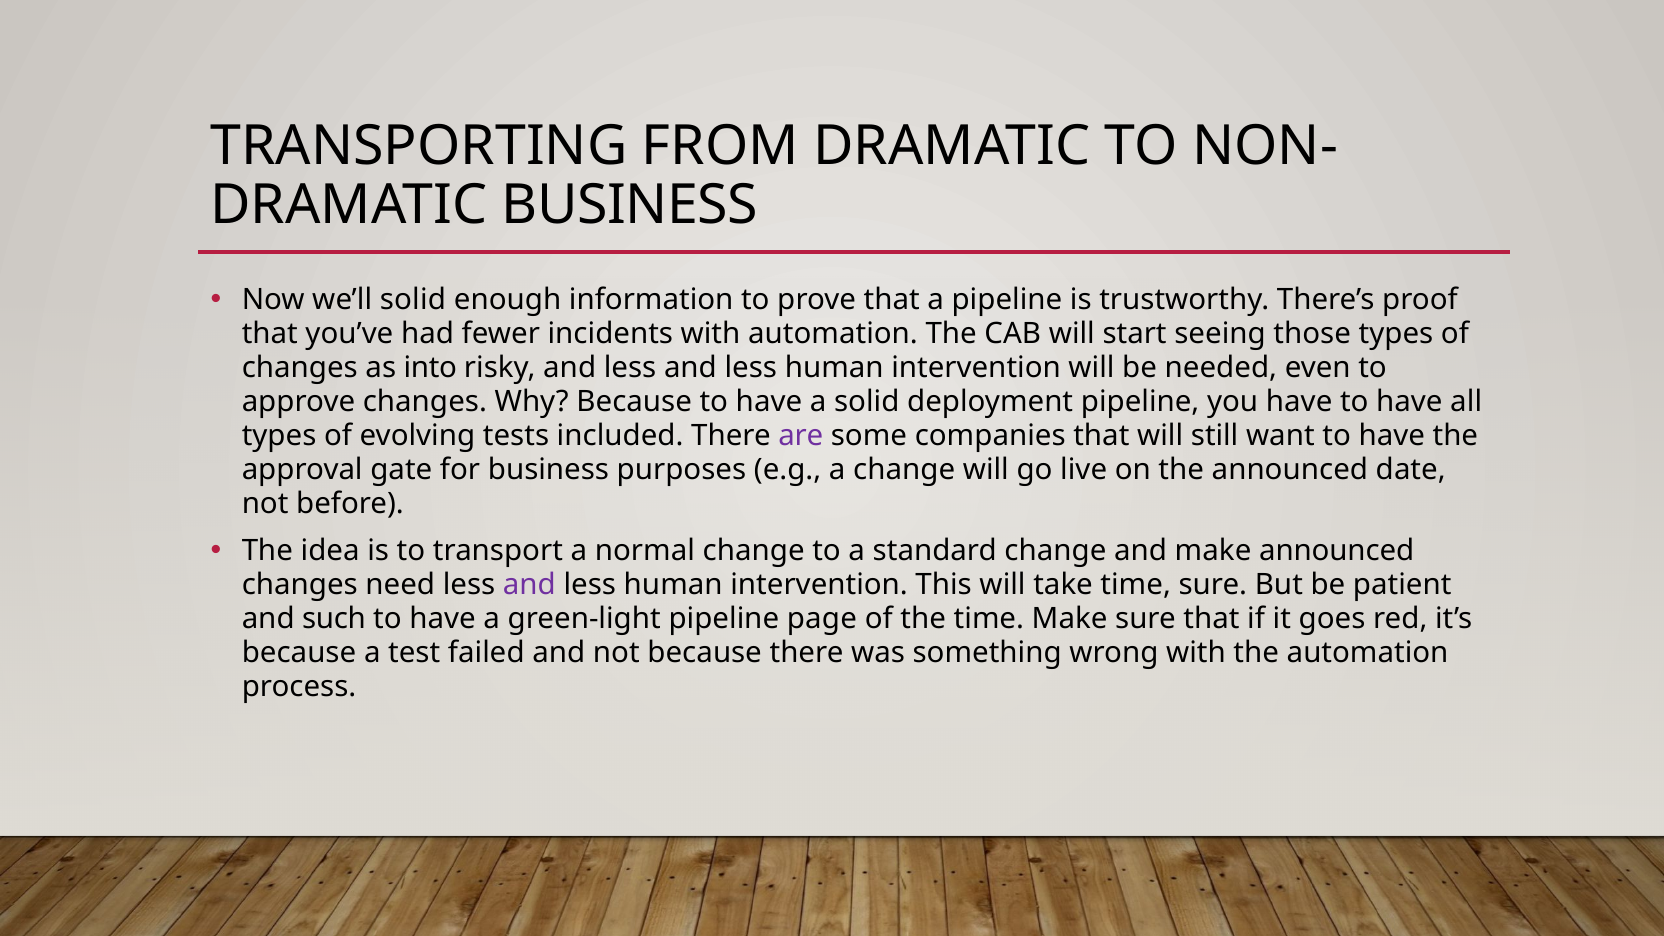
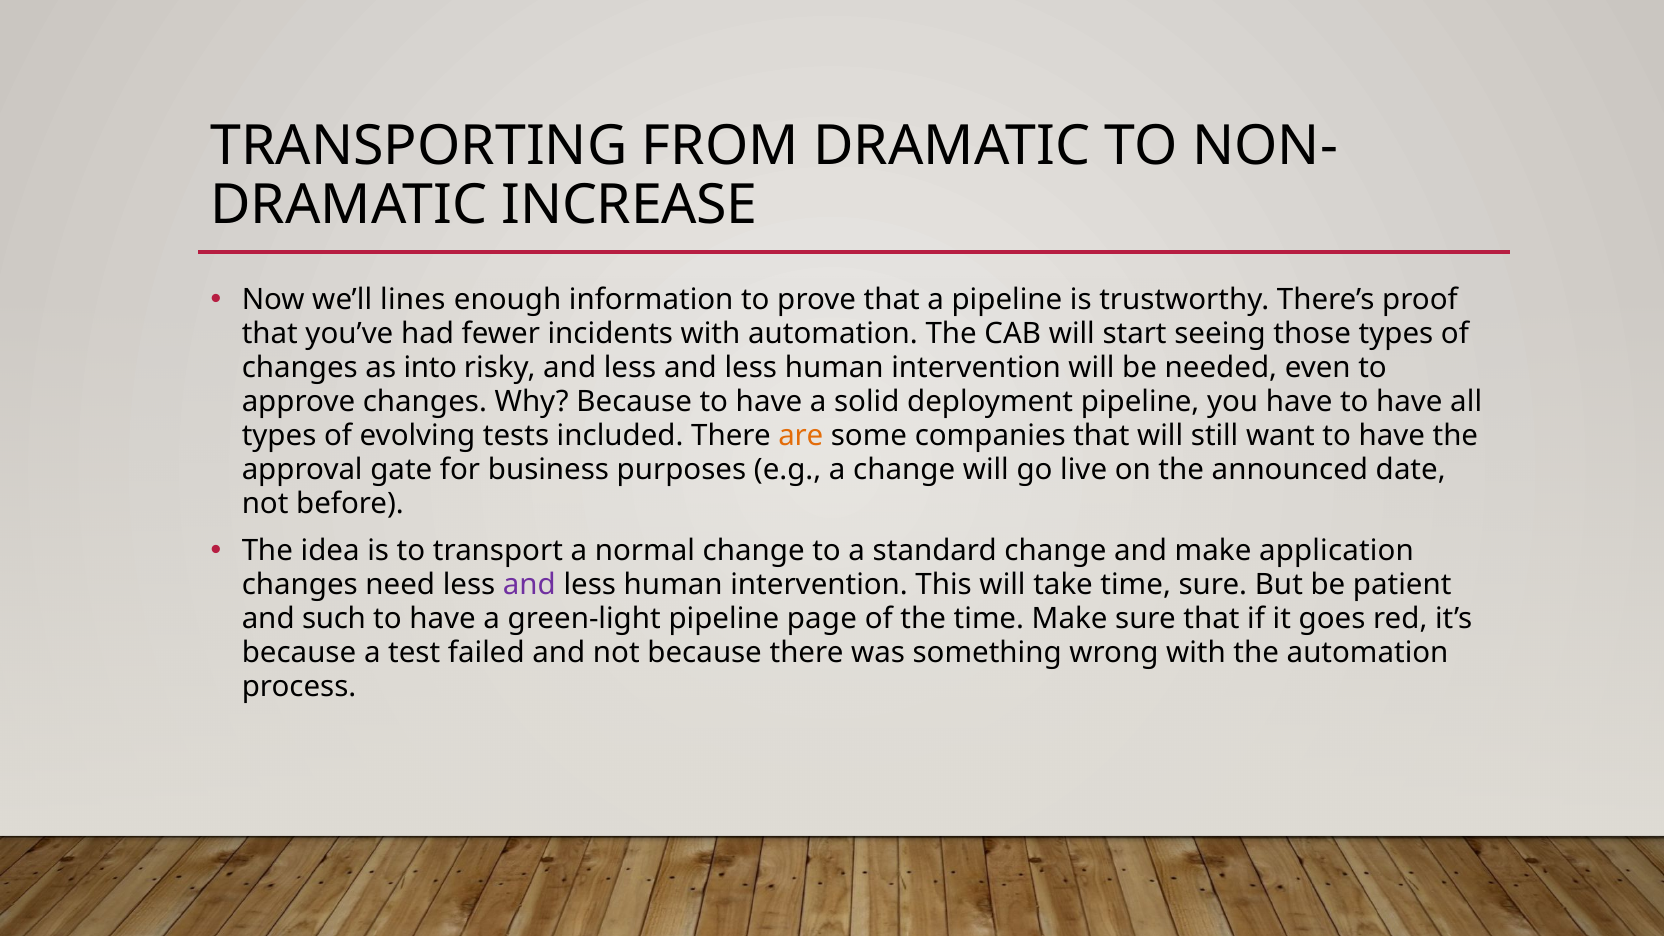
DRAMATIC BUSINESS: BUSINESS -> INCREASE
we’ll solid: solid -> lines
are colour: purple -> orange
make announced: announced -> application
